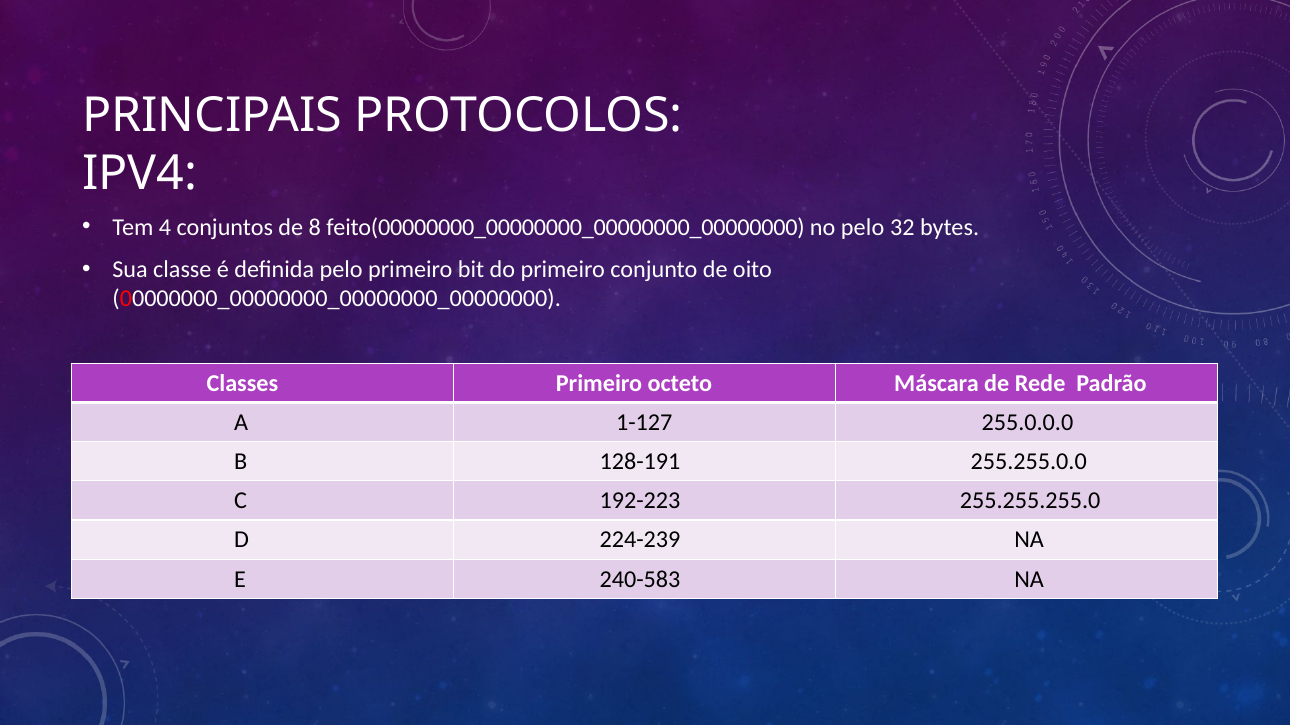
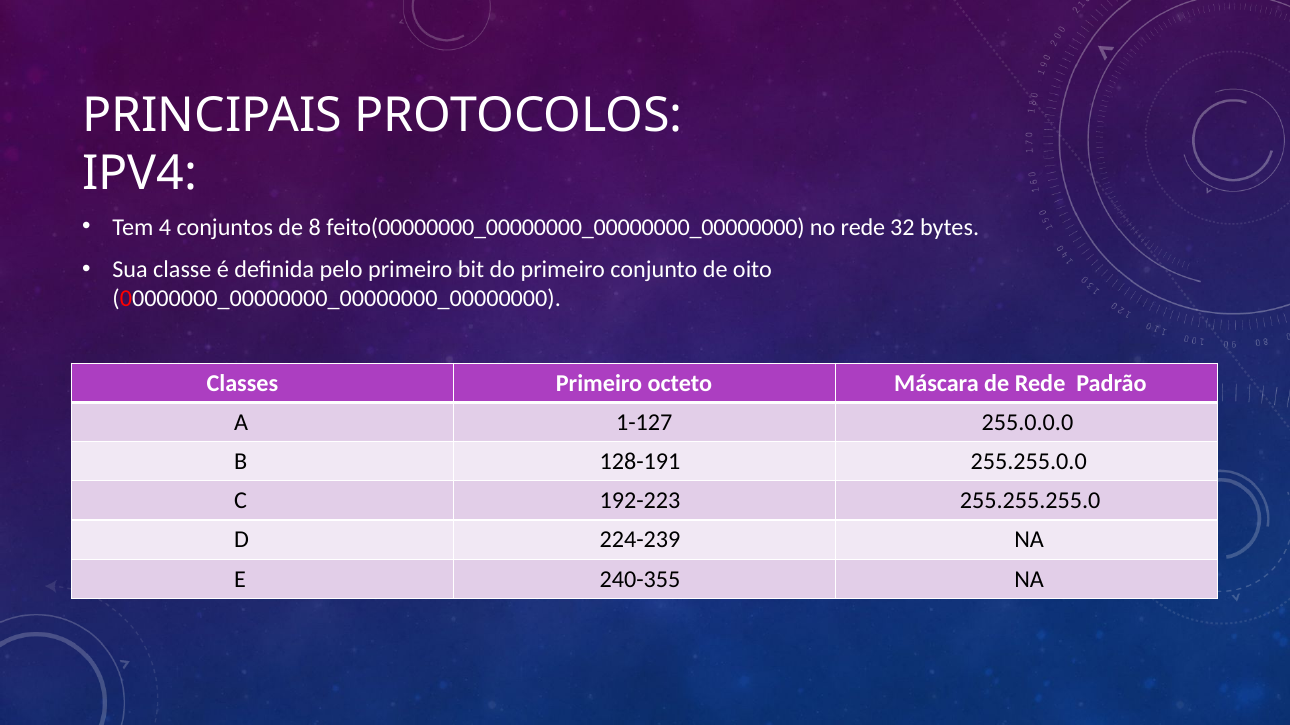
no pelo: pelo -> rede
240-583: 240-583 -> 240-355
